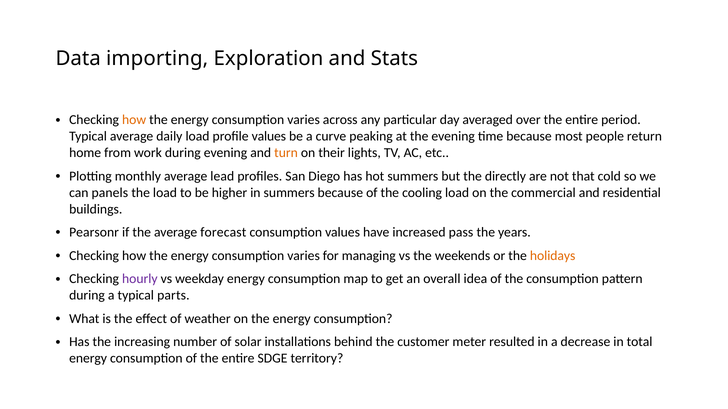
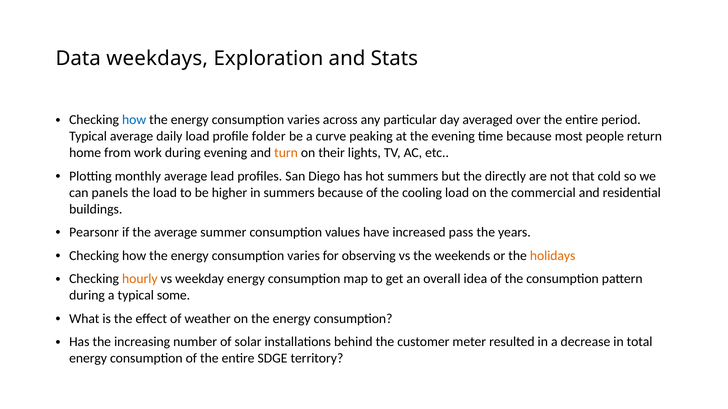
importing: importing -> weekdays
how at (134, 120) colour: orange -> blue
profile values: values -> folder
forecast: forecast -> summer
managing: managing -> observing
hourly colour: purple -> orange
parts: parts -> some
